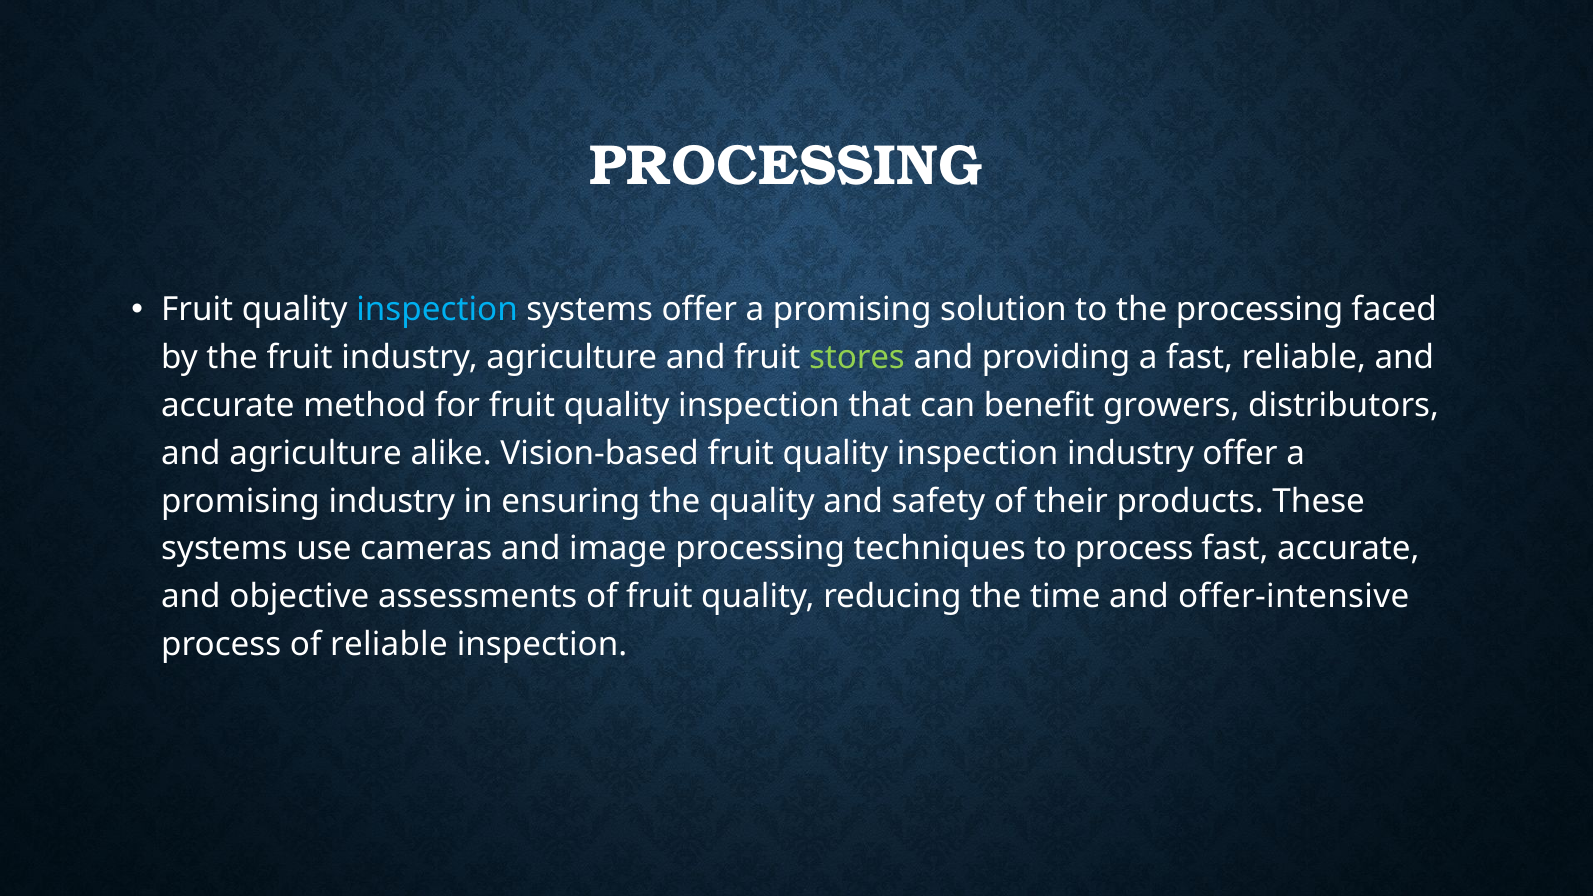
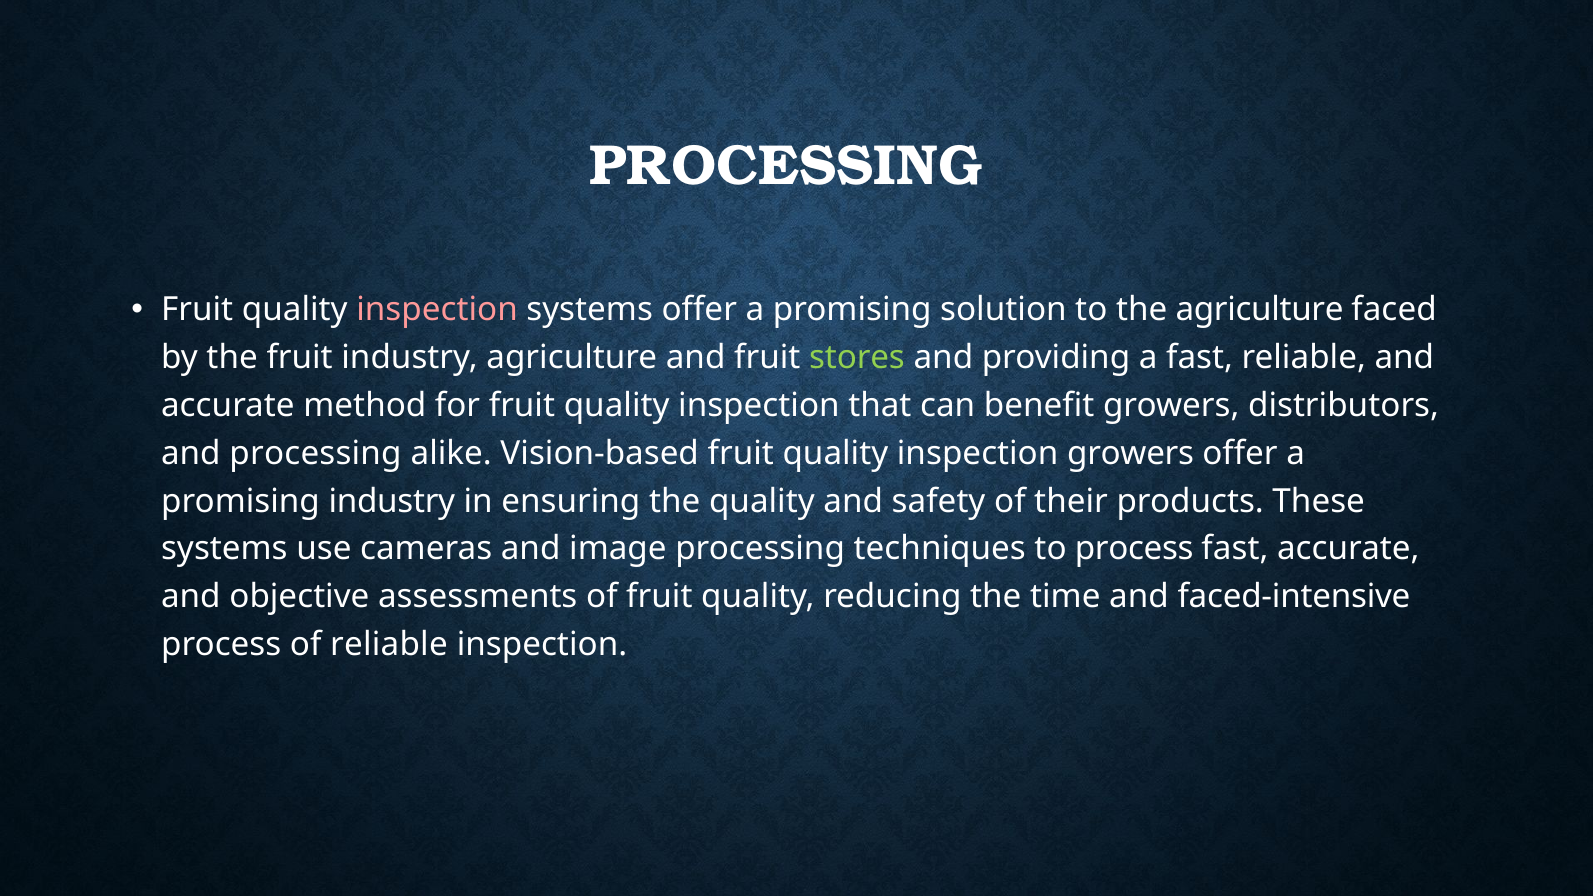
inspection at (437, 310) colour: light blue -> pink
the processing: processing -> agriculture
and agriculture: agriculture -> processing
inspection industry: industry -> growers
offer-intensive: offer-intensive -> faced-intensive
